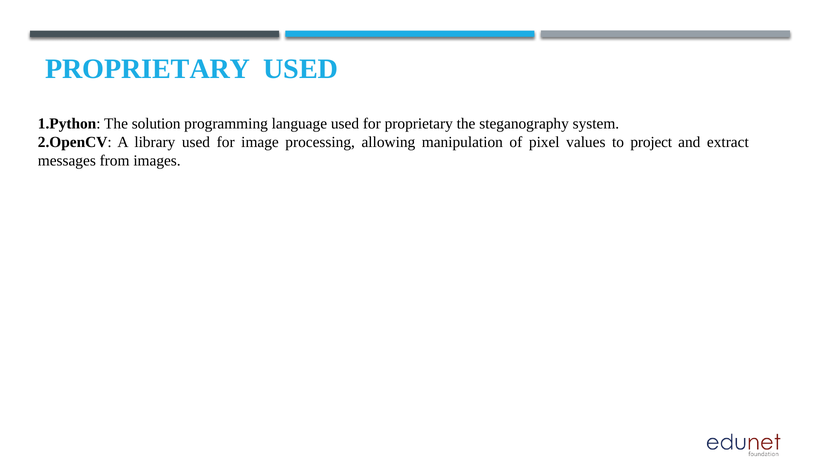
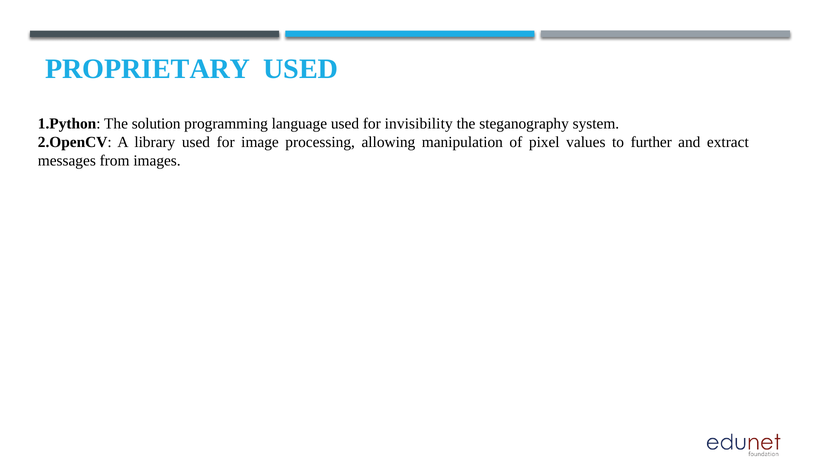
for proprietary: proprietary -> invisibility
project: project -> further
